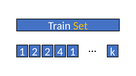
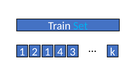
Set colour: yellow -> light blue
2 2: 2 -> 1
4 1: 1 -> 3
